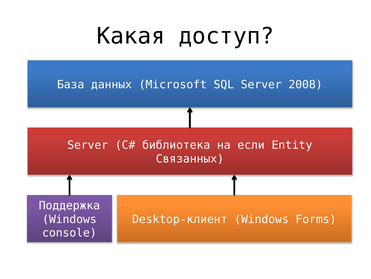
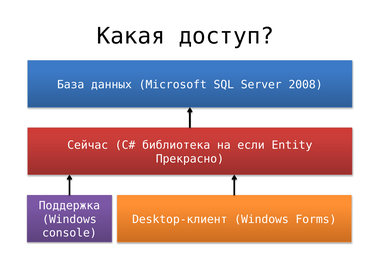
Server at (88, 145): Server -> Сейчас
Связанных: Связанных -> Прекрасно
